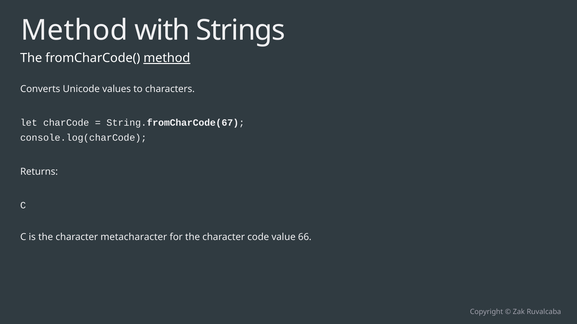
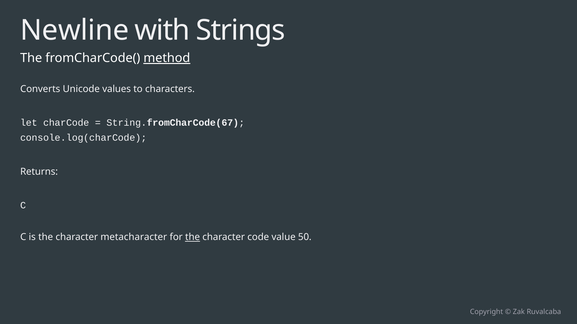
Method at (74, 30): Method -> Newline
the at (193, 238) underline: none -> present
66: 66 -> 50
